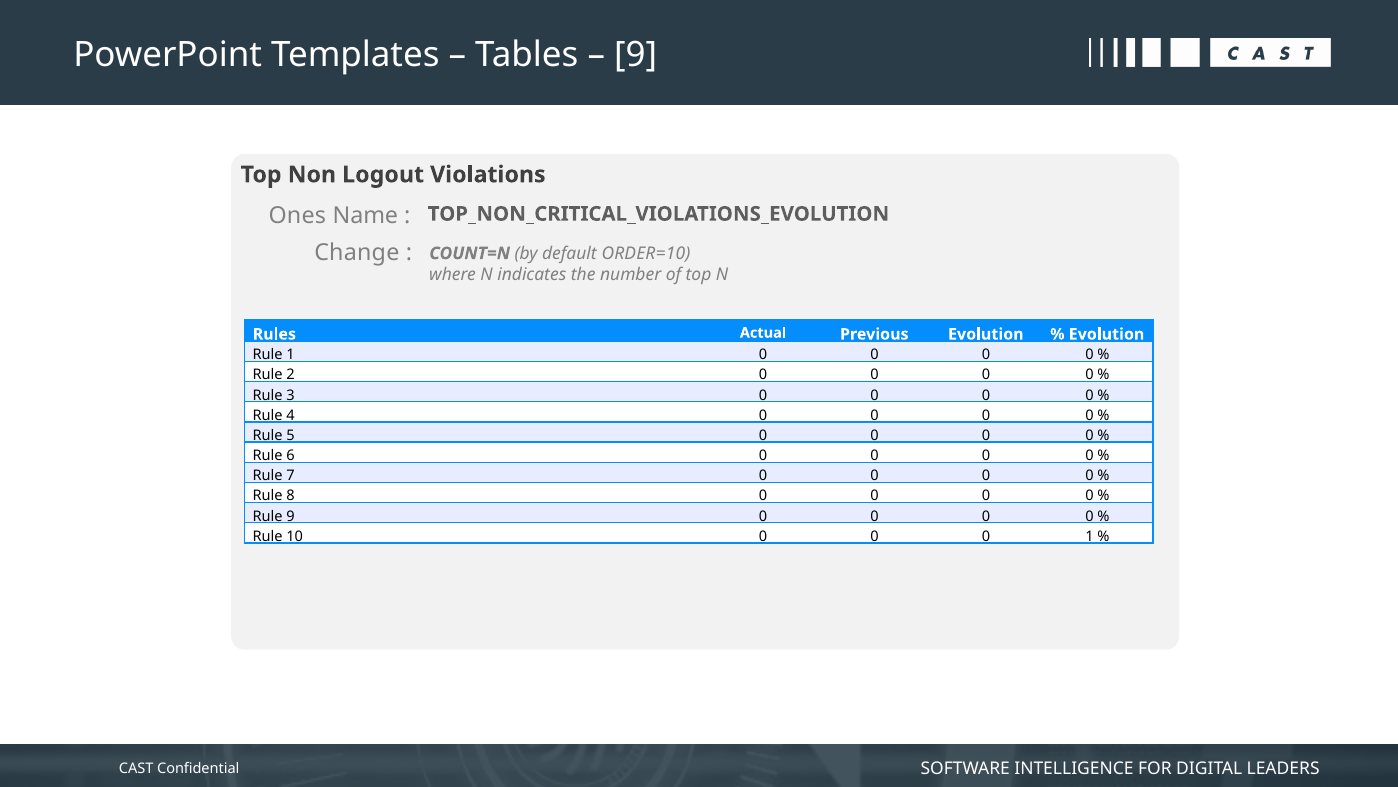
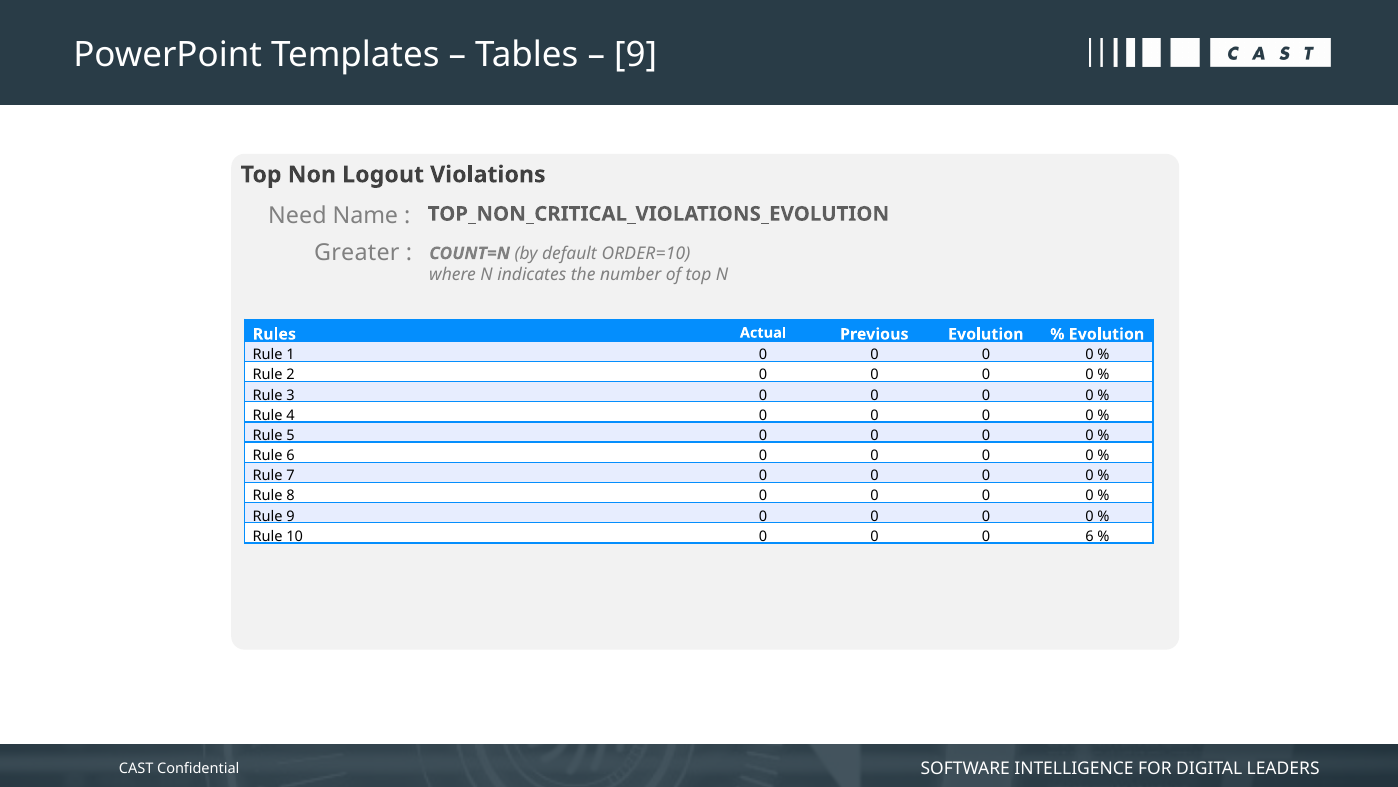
Ones: Ones -> Need
Change: Change -> Greater
0 1: 1 -> 6
